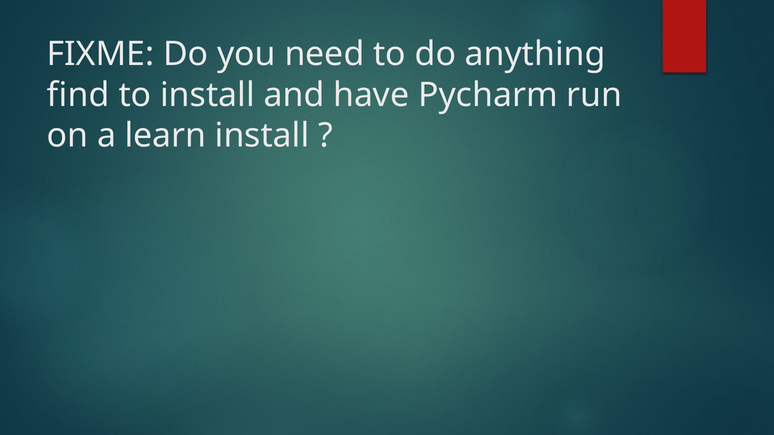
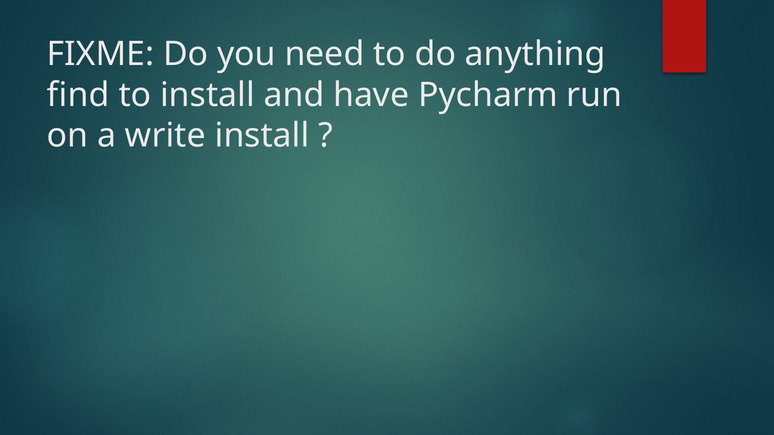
learn: learn -> write
